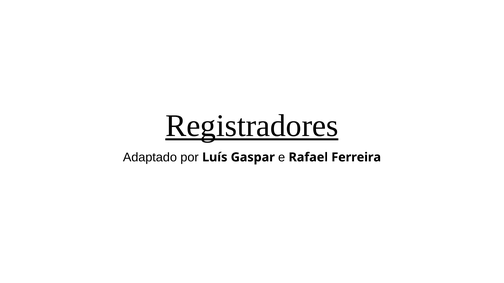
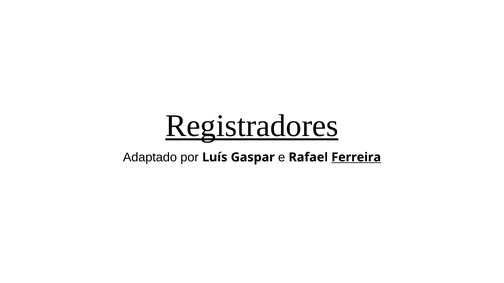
Ferreira underline: none -> present
